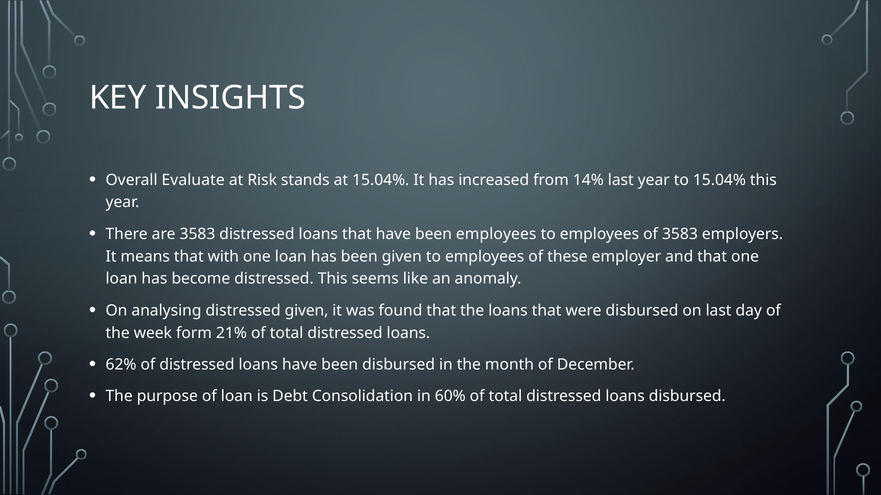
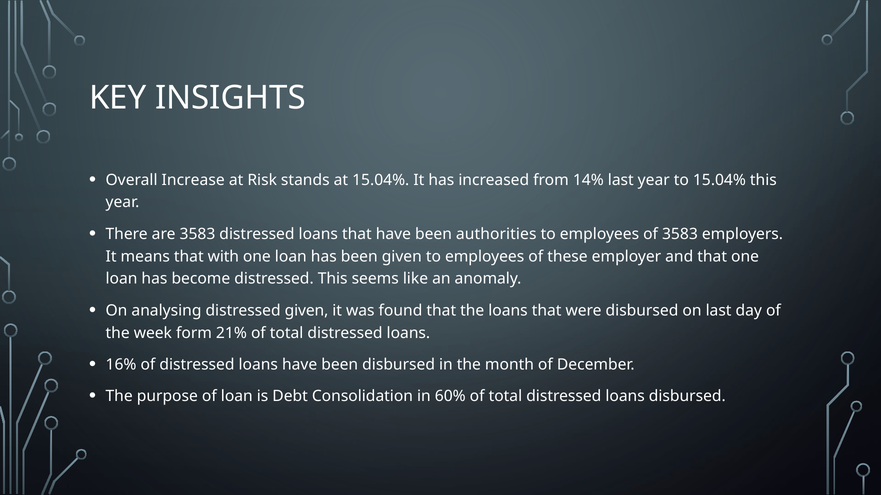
Evaluate: Evaluate -> Increase
been employees: employees -> authorities
62%: 62% -> 16%
